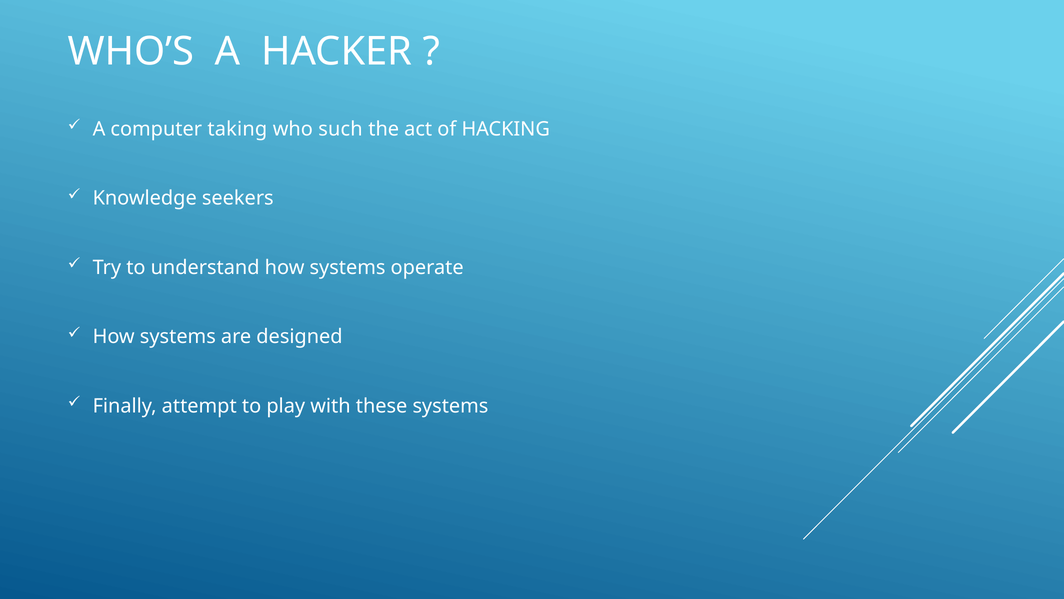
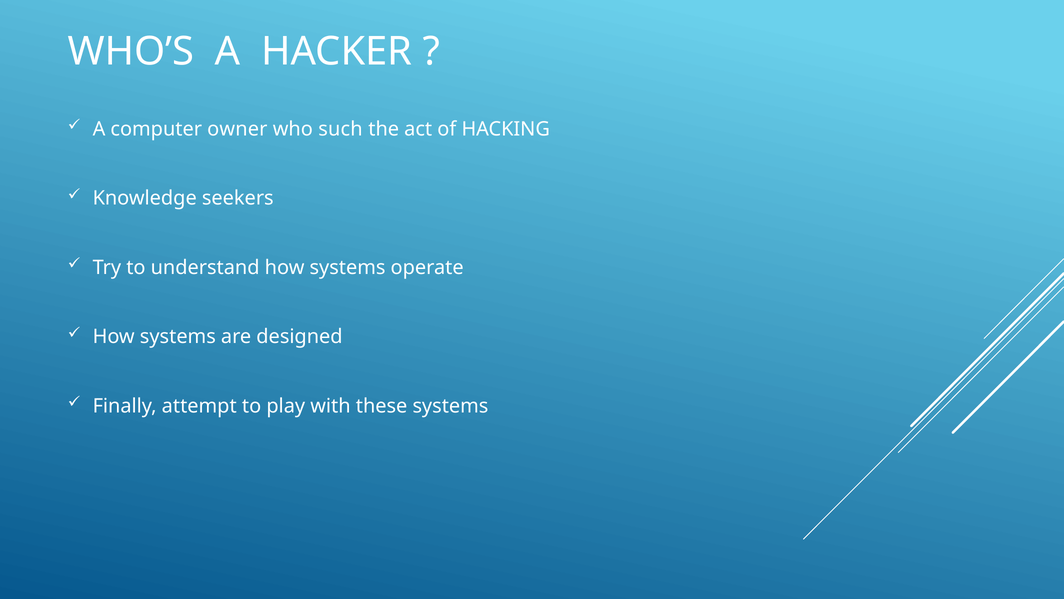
taking: taking -> owner
